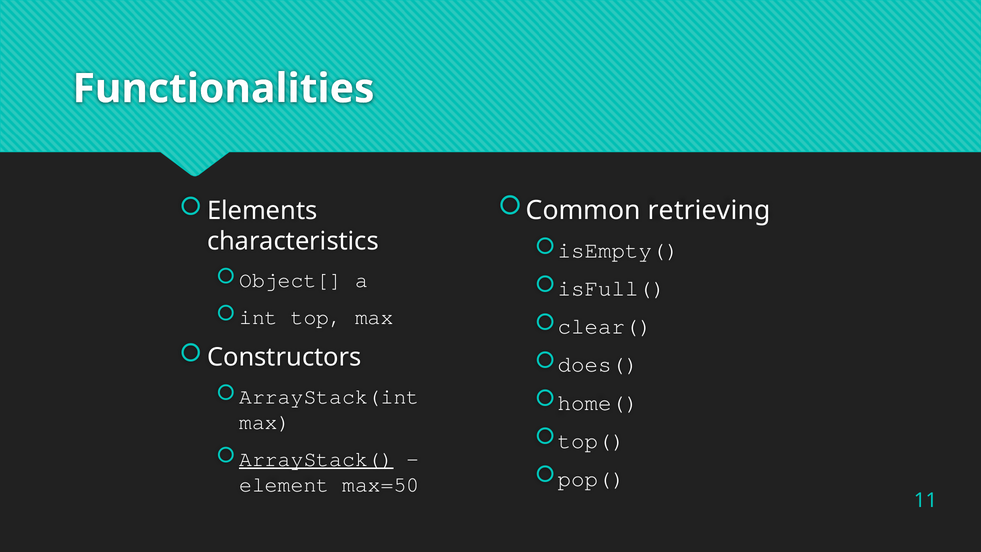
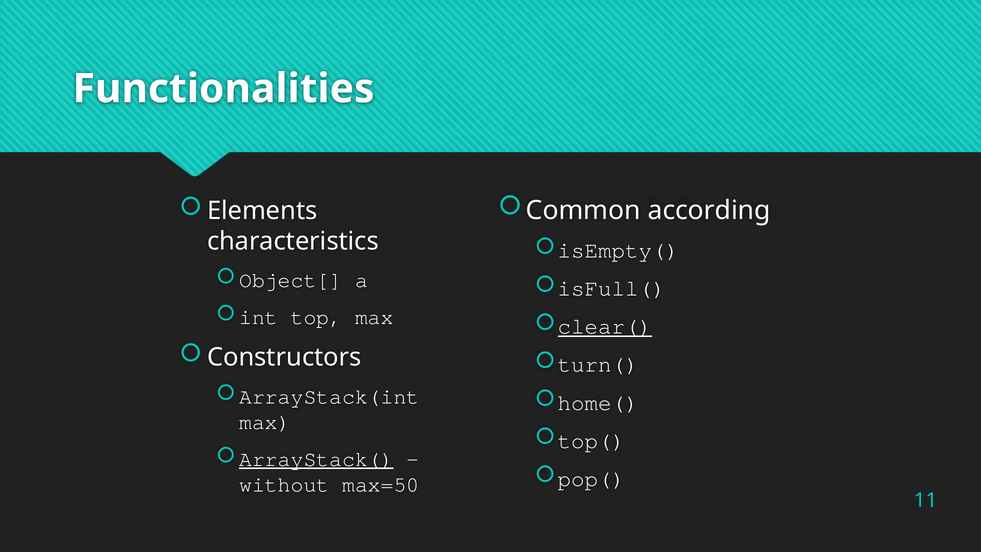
retrieving: retrieving -> according
clear( underline: none -> present
does(: does( -> turn(
element: element -> without
